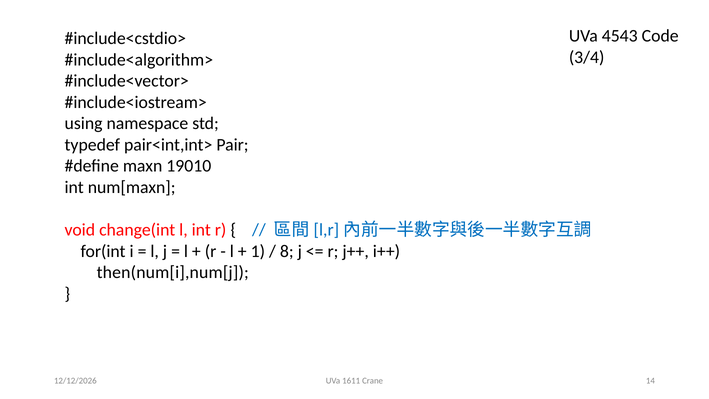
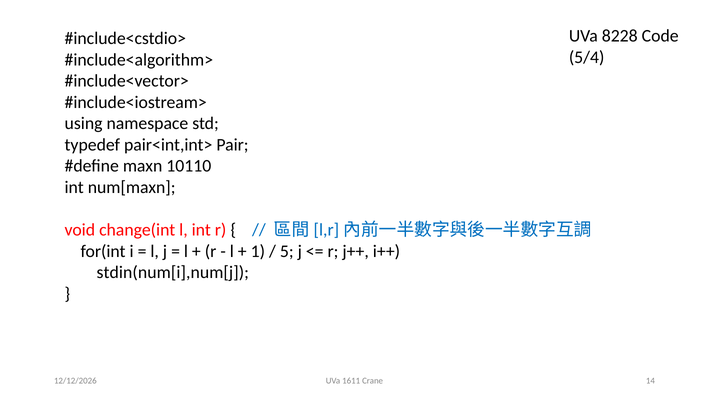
4543: 4543 -> 8228
3/4: 3/4 -> 5/4
19010: 19010 -> 10110
8: 8 -> 5
then(num[i],num[j: then(num[i],num[j -> stdin(num[i],num[j
